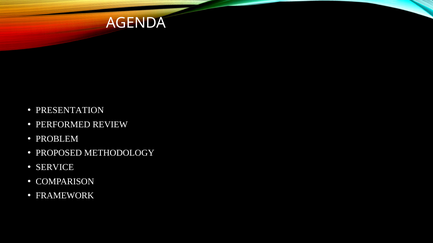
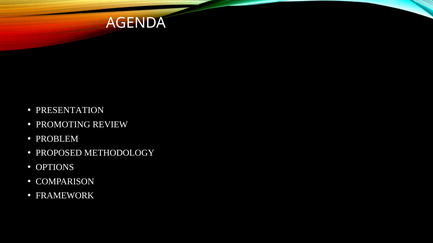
PERFORMED: PERFORMED -> PROMOTING
SERVICE: SERVICE -> OPTIONS
